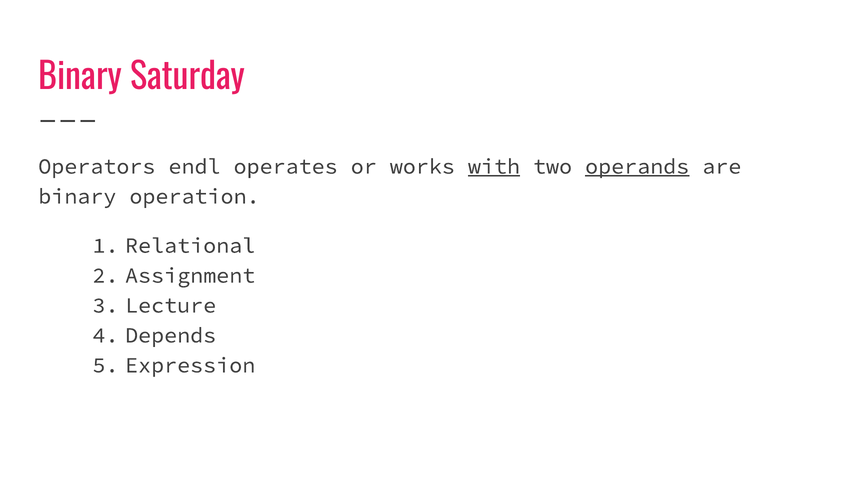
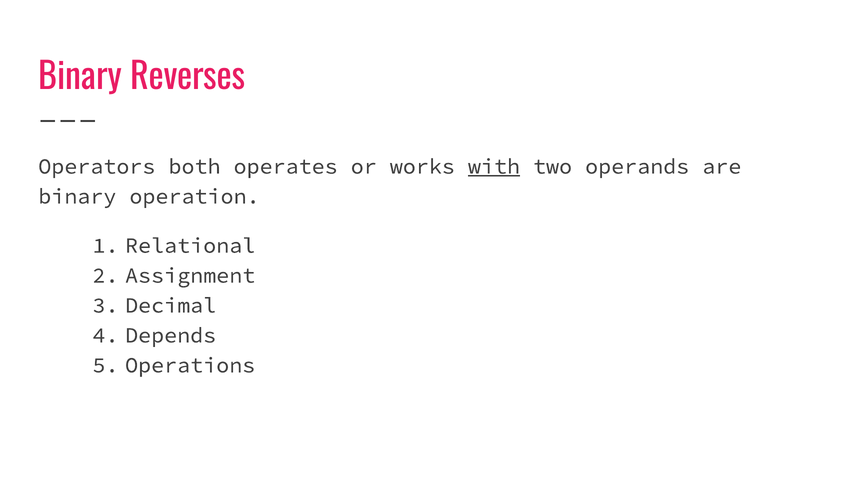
Saturday: Saturday -> Reverses
endl: endl -> both
operands underline: present -> none
Lecture: Lecture -> Decimal
Expression: Expression -> Operations
